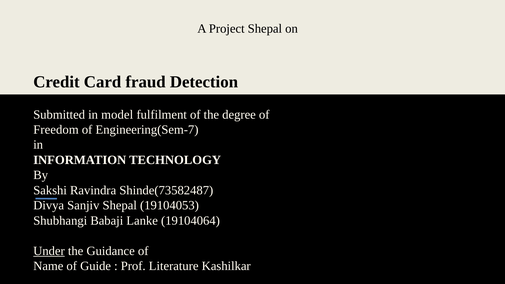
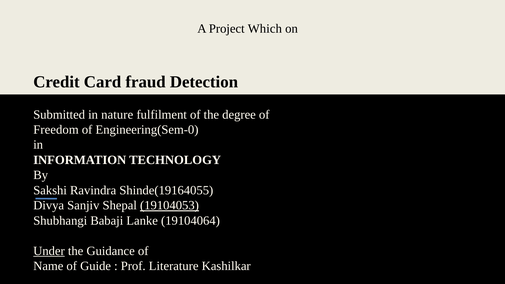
Project Shepal: Shepal -> Which
model: model -> nature
Engineering(Sem-7: Engineering(Sem-7 -> Engineering(Sem-0
Shinde(73582487: Shinde(73582487 -> Shinde(19164055
19104053 underline: none -> present
